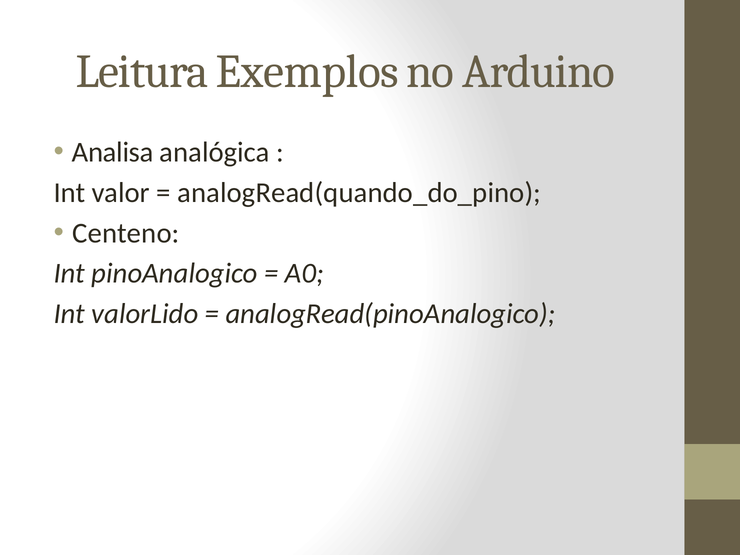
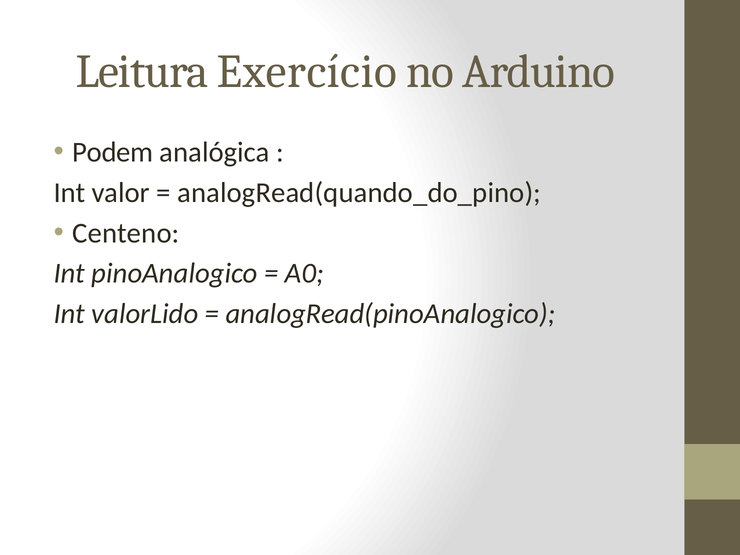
Exemplos: Exemplos -> Exercício
Analisa: Analisa -> Podem
